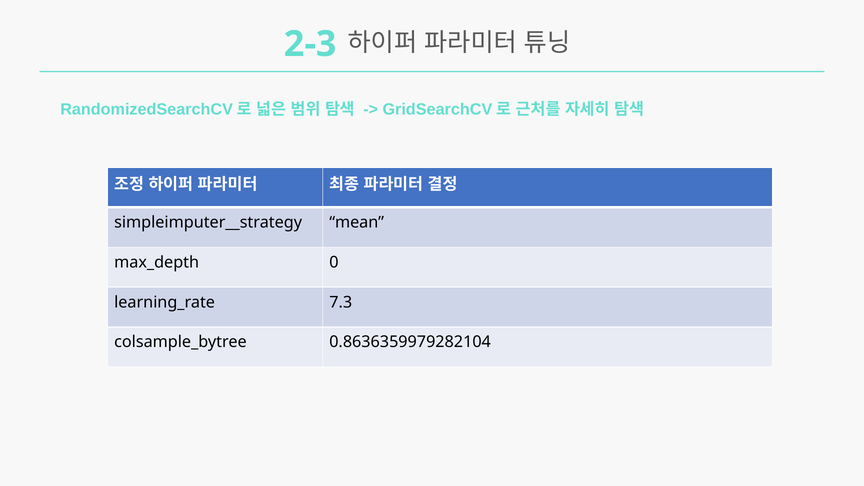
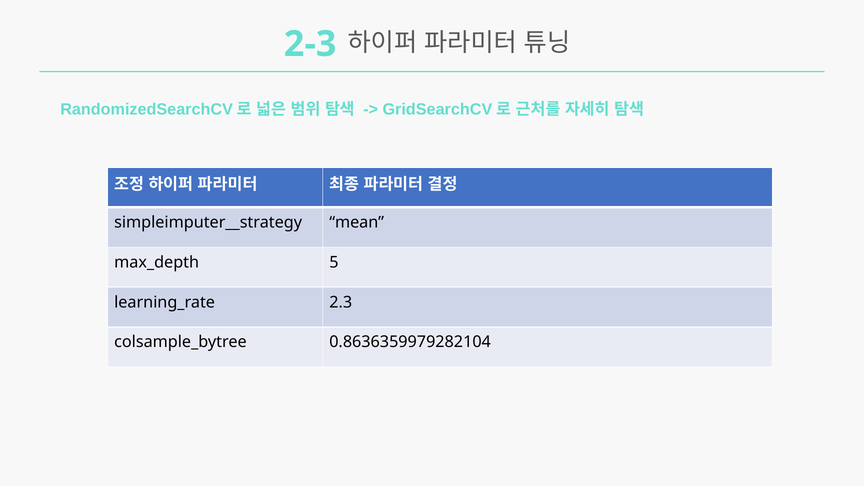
0: 0 -> 5
7.3: 7.3 -> 2.3
